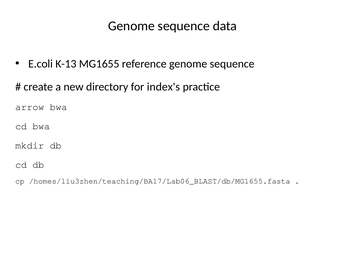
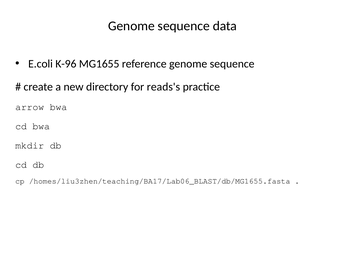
K-13: K-13 -> K-96
index's: index's -> reads's
